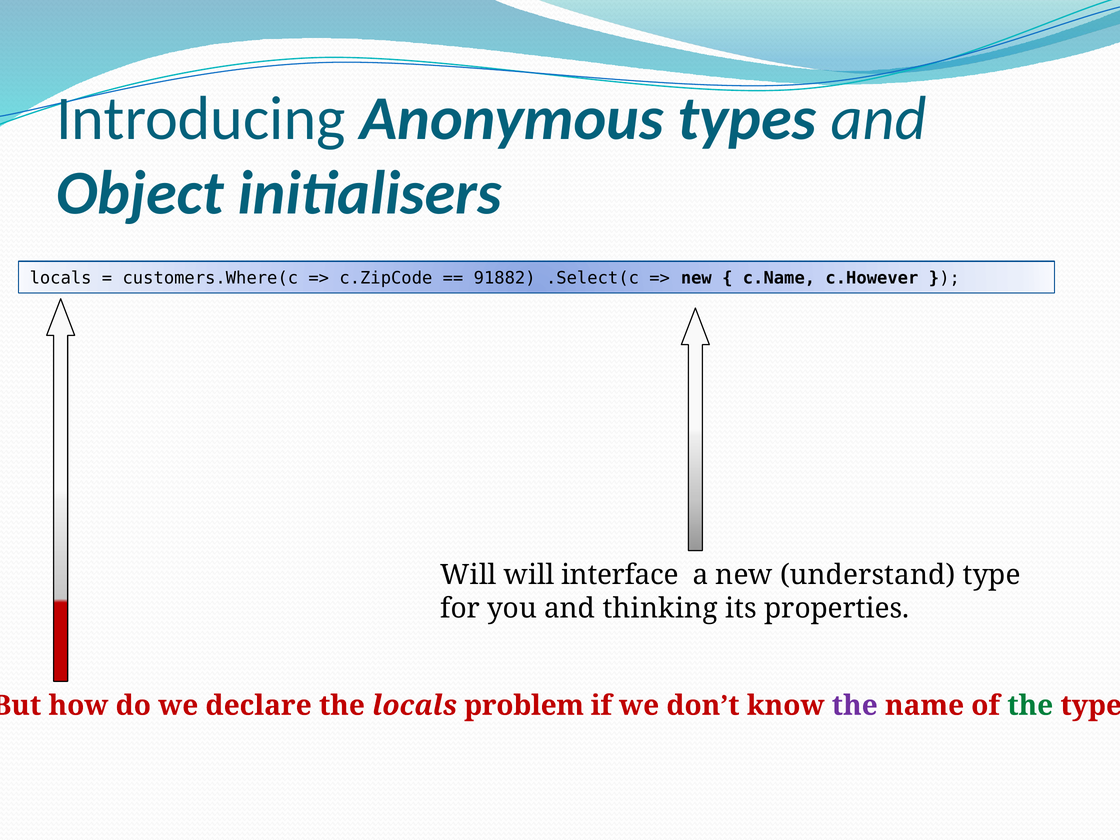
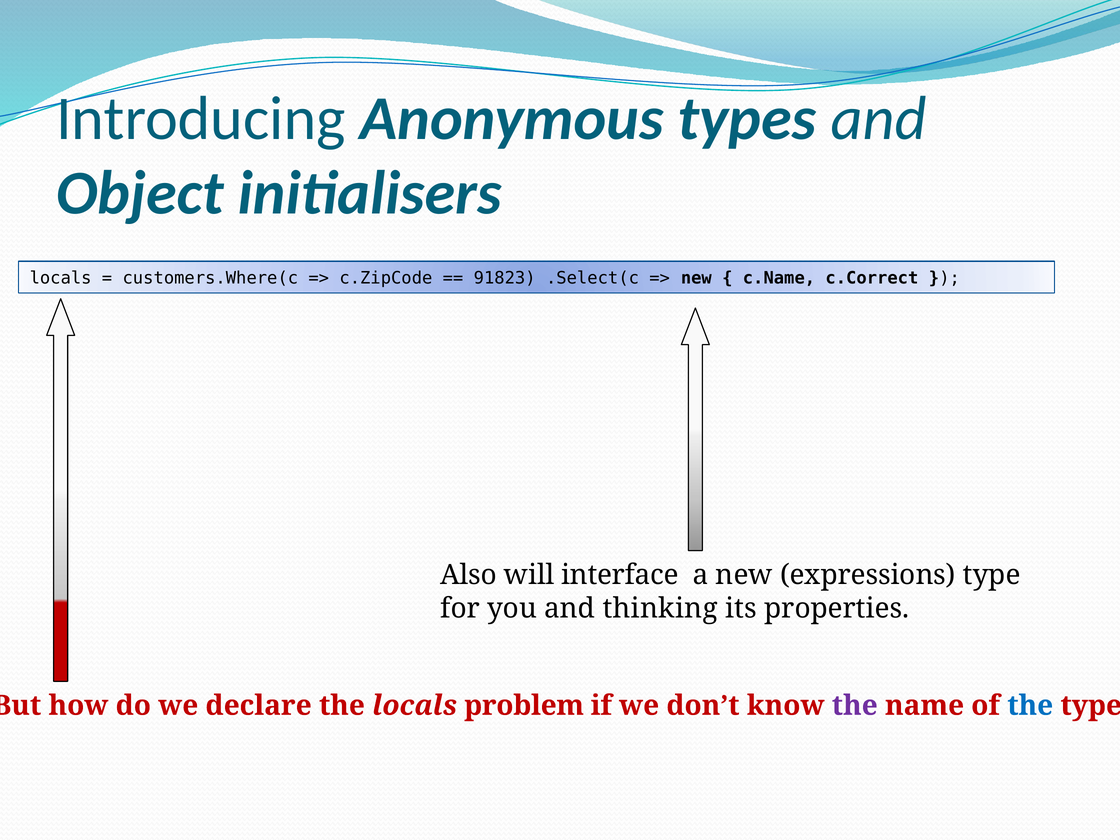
91882: 91882 -> 91823
c.However: c.However -> c.Correct
Will at (469, 575): Will -> Also
understand: understand -> expressions
the at (1030, 706) colour: green -> blue
